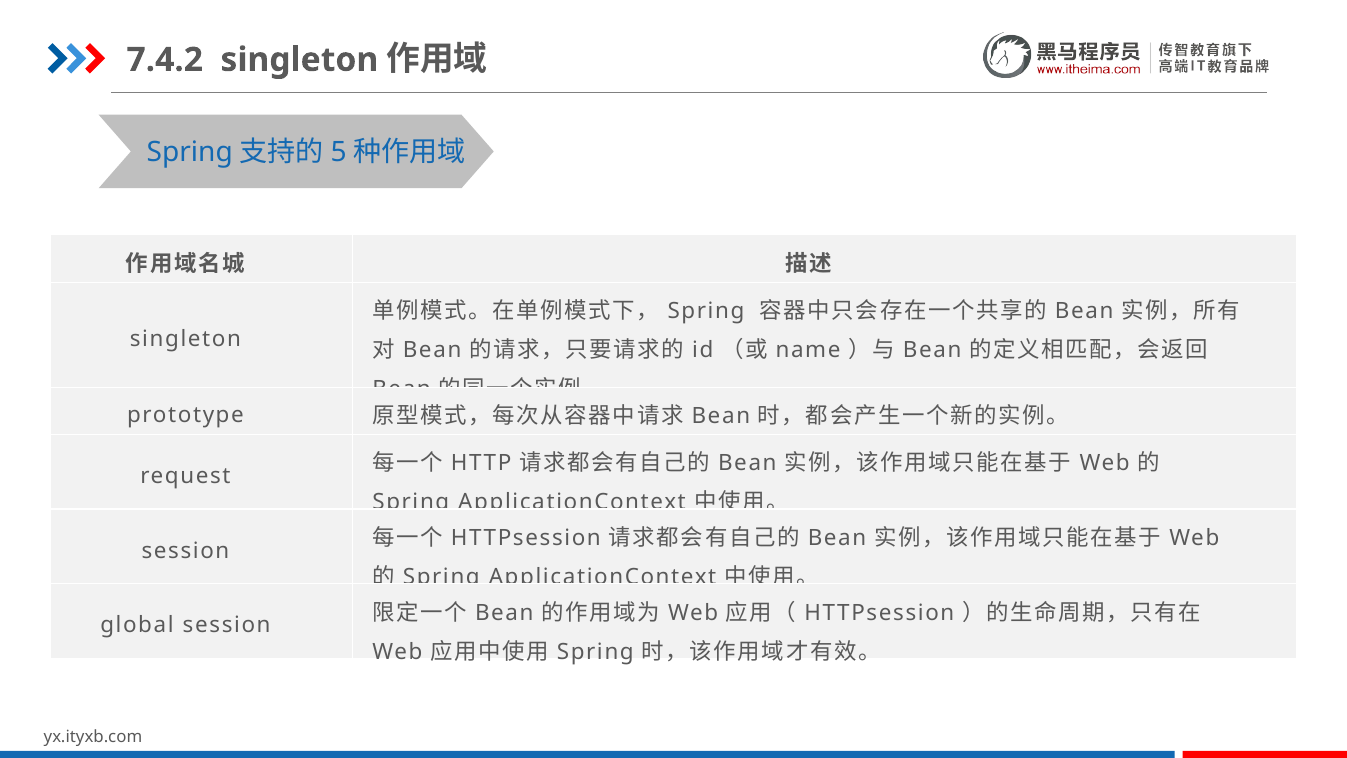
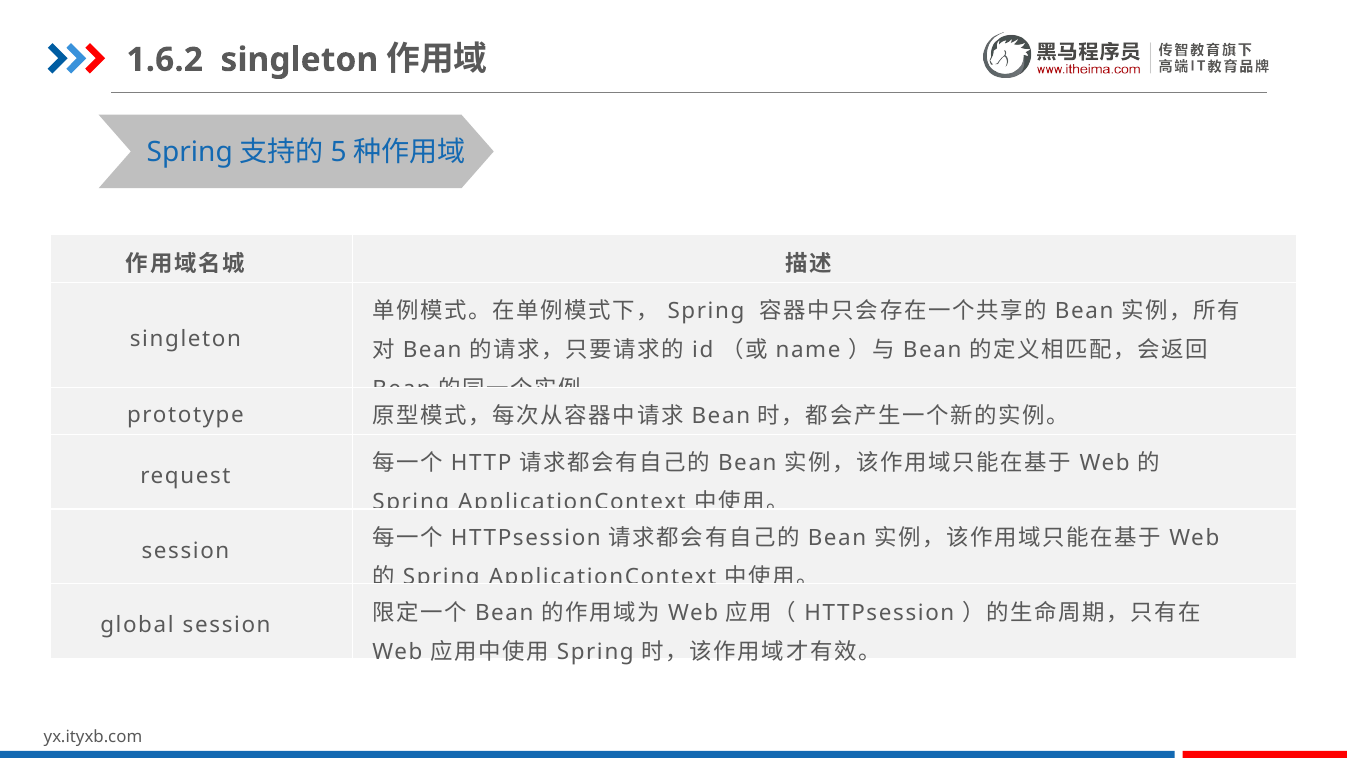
7.4.2: 7.4.2 -> 1.6.2
